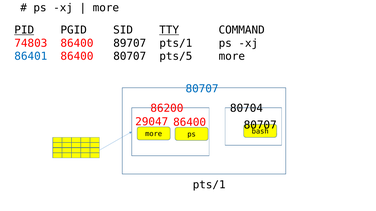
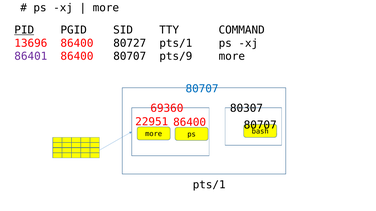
TTY underline: present -> none
74803: 74803 -> 13696
89707: 89707 -> 80727
86401 colour: blue -> purple
pts/5: pts/5 -> pts/9
86200: 86200 -> 69360
80704: 80704 -> 80307
29047: 29047 -> 22951
